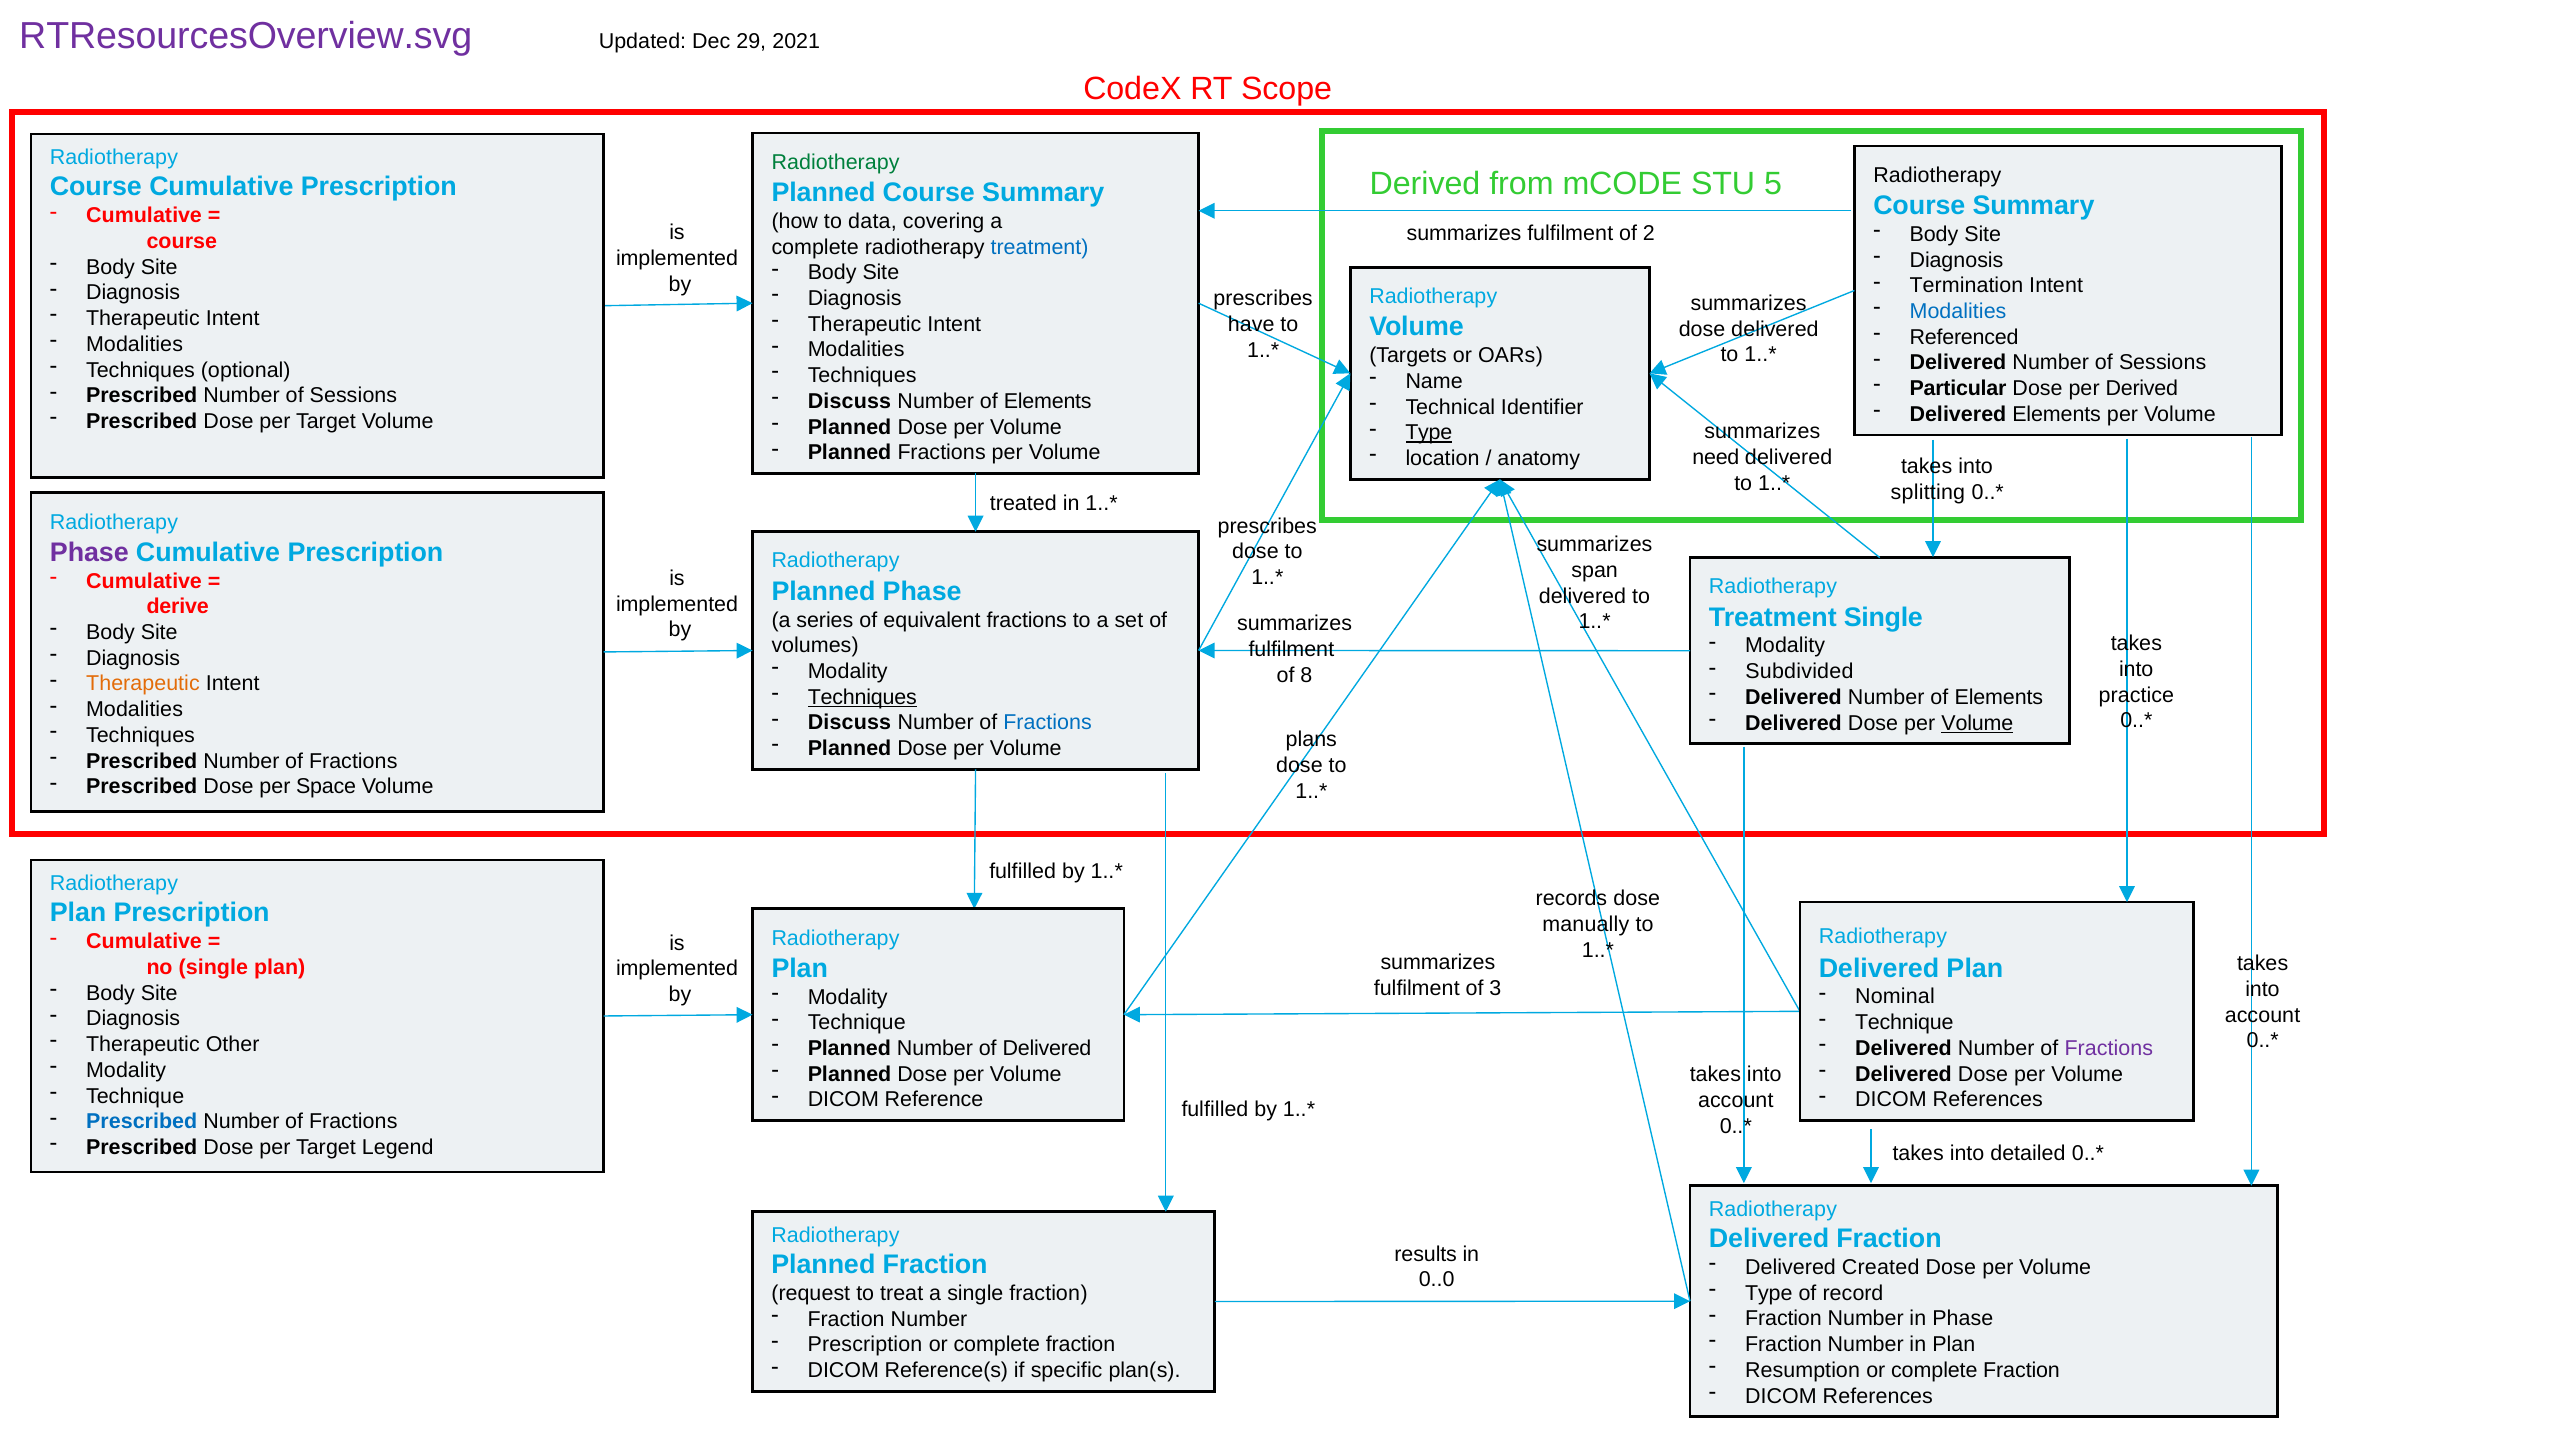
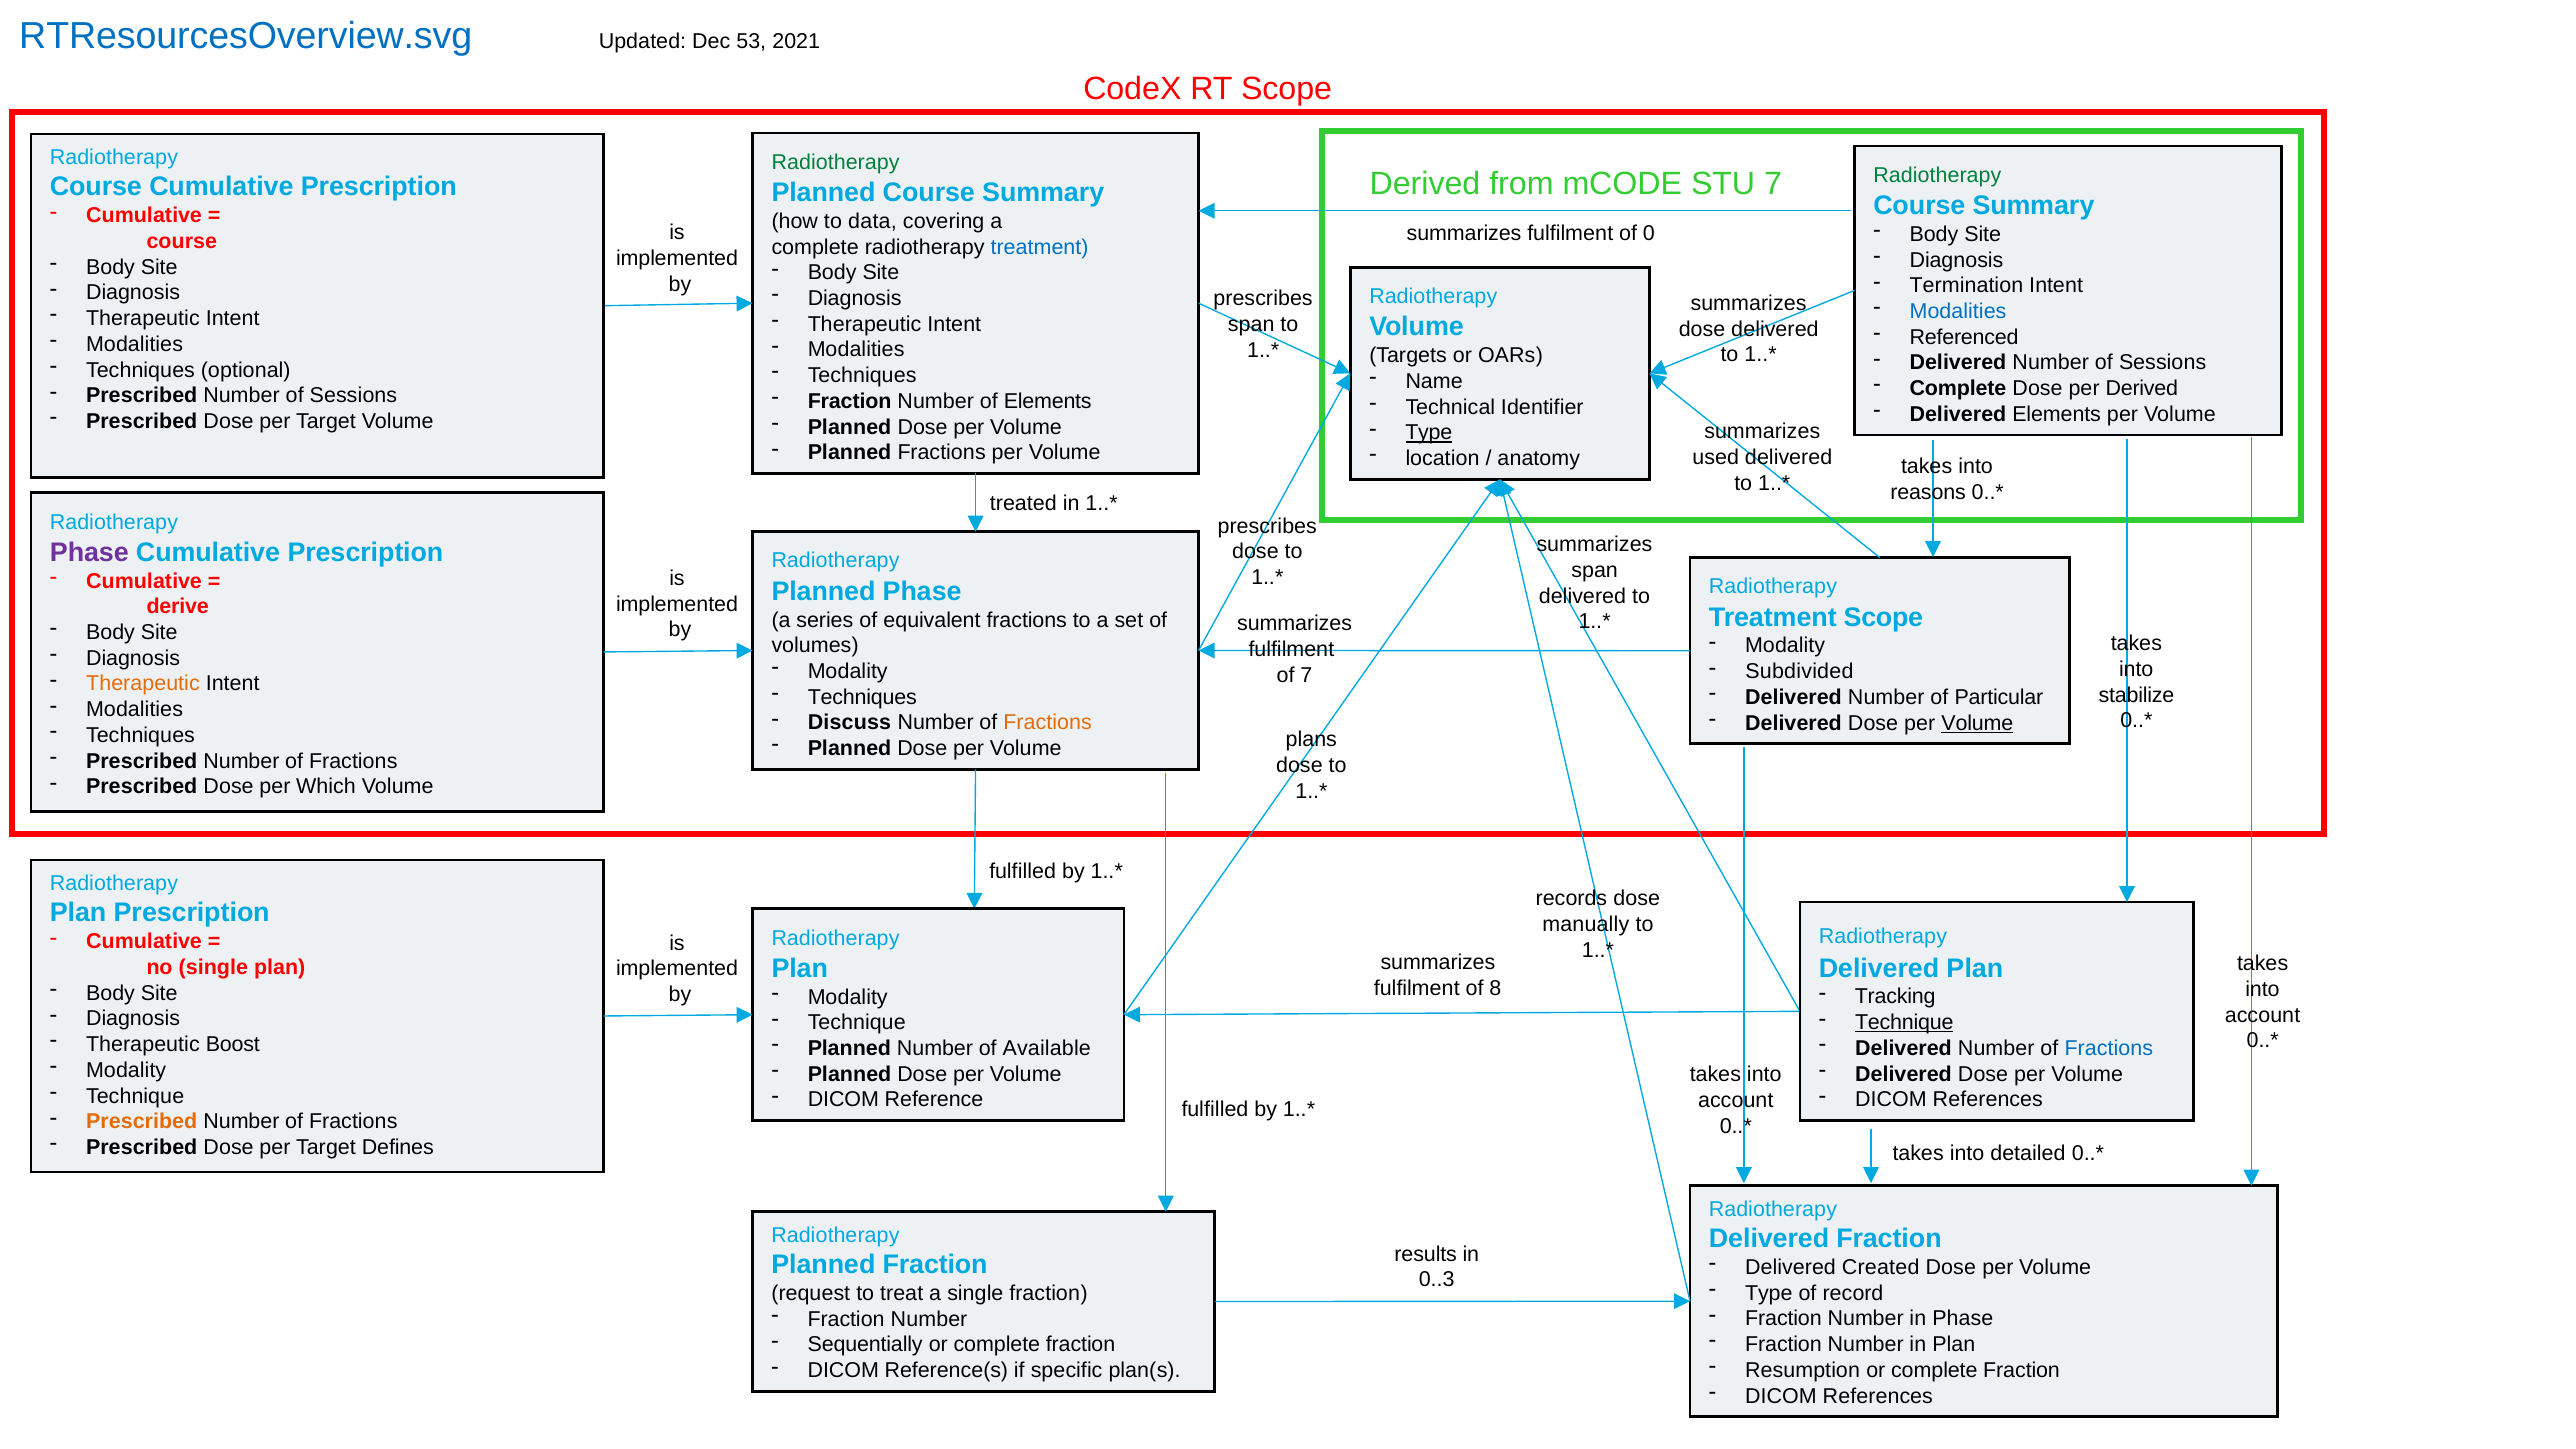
RTResourcesOverview.svg colour: purple -> blue
29: 29 -> 53
Radiotherapy at (1937, 175) colour: black -> green
STU 5: 5 -> 7
2: 2 -> 0
have at (1251, 324): have -> span
Particular at (1958, 389): Particular -> Complete
Discuss at (849, 401): Discuss -> Fraction
need: need -> used
splitting: splitting -> reasons
Treatment Single: Single -> Scope
of 8: 8 -> 7
practice: practice -> stabilize
Techniques at (862, 697) underline: present -> none
Delivered Number of Elements: Elements -> Particular
Fractions at (1048, 723) colour: blue -> orange
Space: Space -> Which
3: 3 -> 8
Nominal: Nominal -> Tracking
Technique at (1904, 1023) underline: none -> present
Other: Other -> Boost
Fractions at (2109, 1048) colour: purple -> blue
of Delivered: Delivered -> Available
Prescribed at (142, 1122) colour: blue -> orange
Legend: Legend -> Defines
0..0: 0..0 -> 0..3
Prescription at (865, 1345): Prescription -> Sequentially
